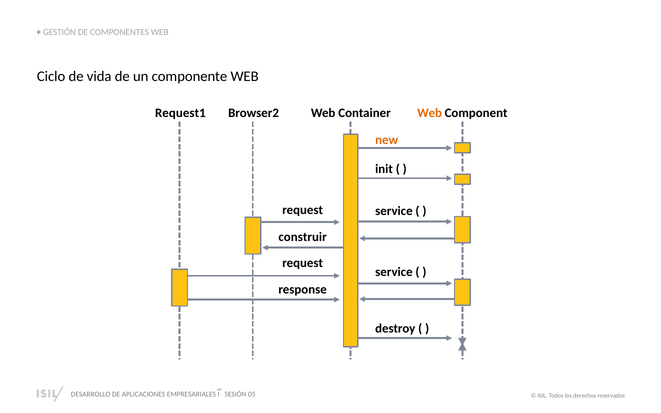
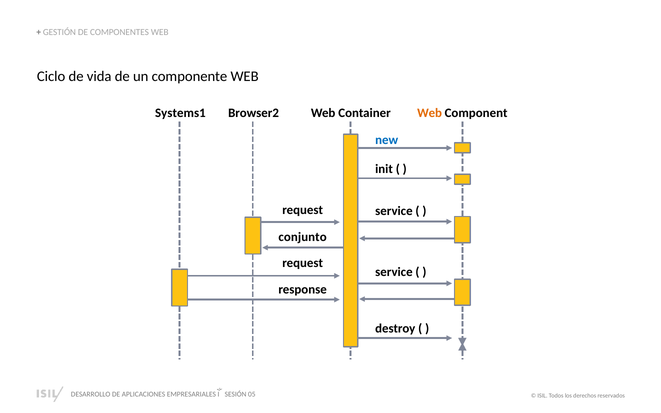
Request1: Request1 -> Systems1
new colour: orange -> blue
construir: construir -> conjunto
